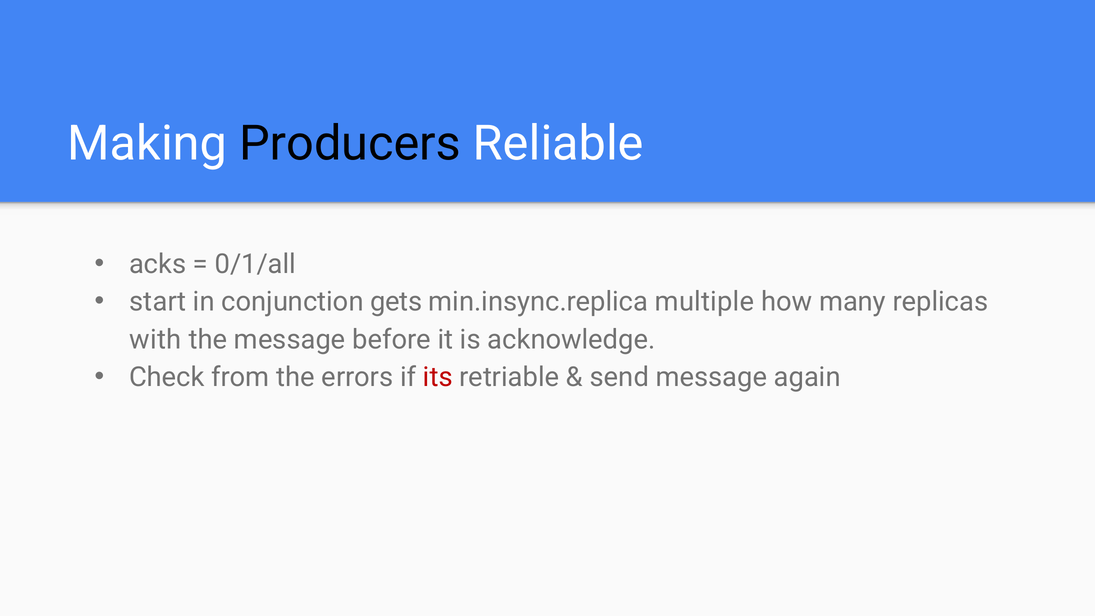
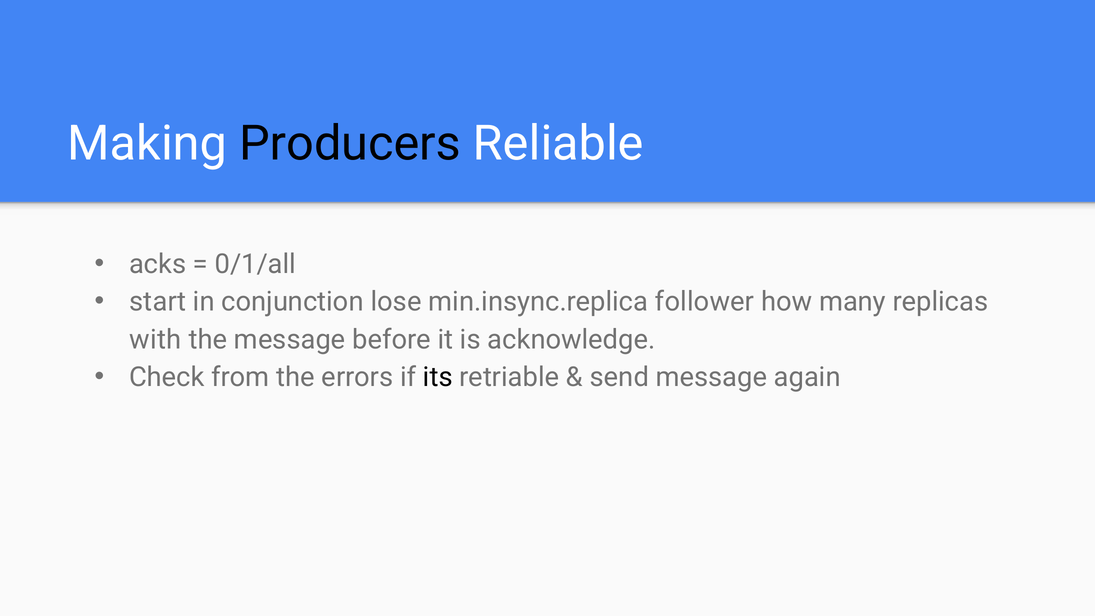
gets: gets -> lose
multiple: multiple -> follower
its colour: red -> black
